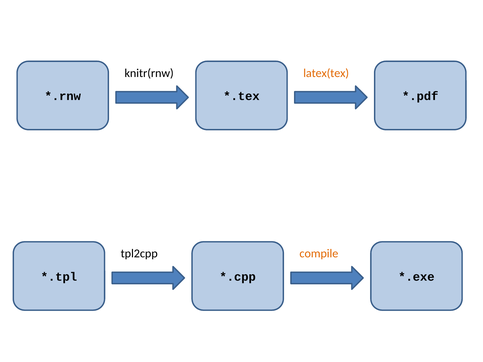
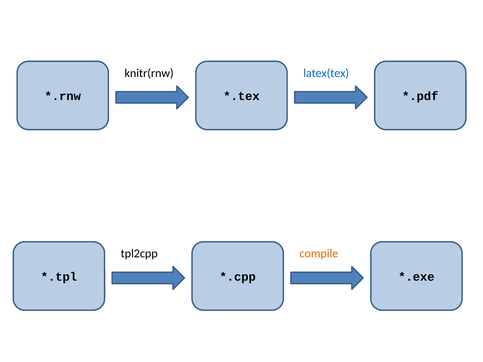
latex(tex colour: orange -> blue
